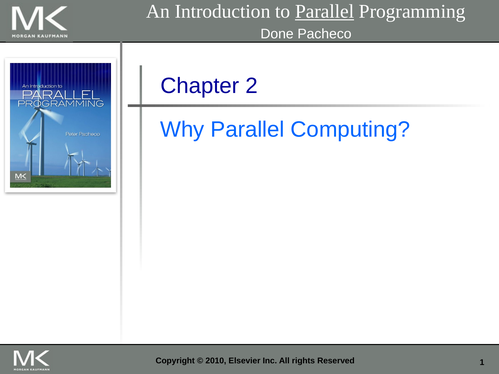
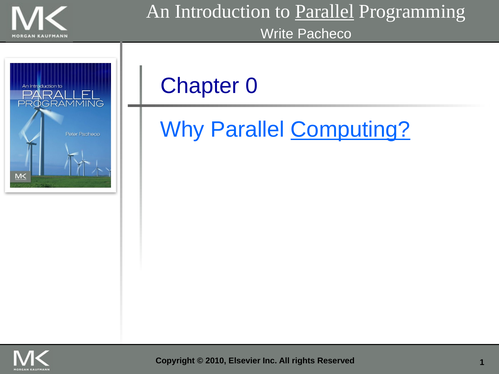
Done: Done -> Write
2: 2 -> 0
Computing underline: none -> present
